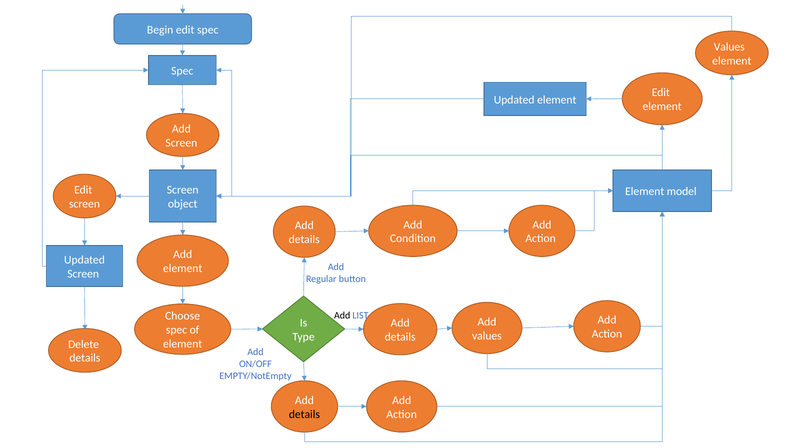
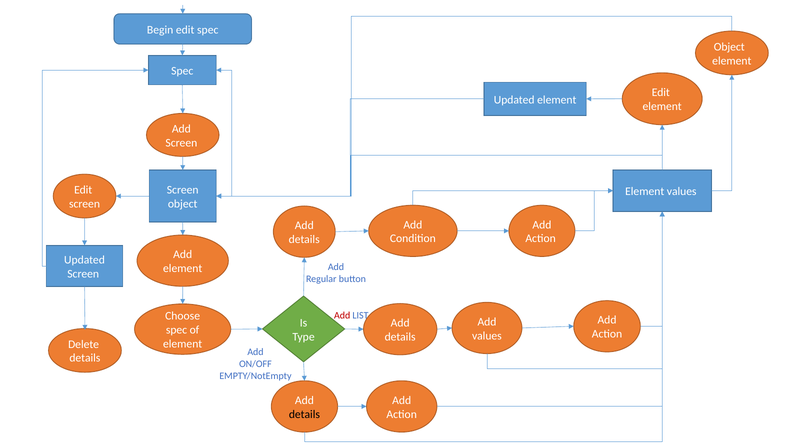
Values at (729, 47): Values -> Object
Element model: model -> values
Add at (342, 315) colour: black -> red
